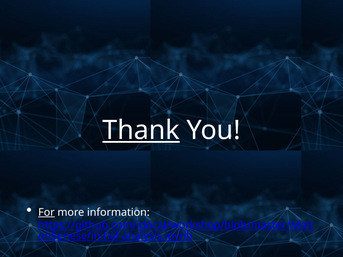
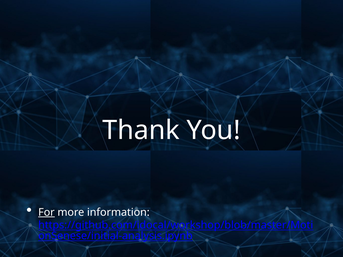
Thank underline: present -> none
